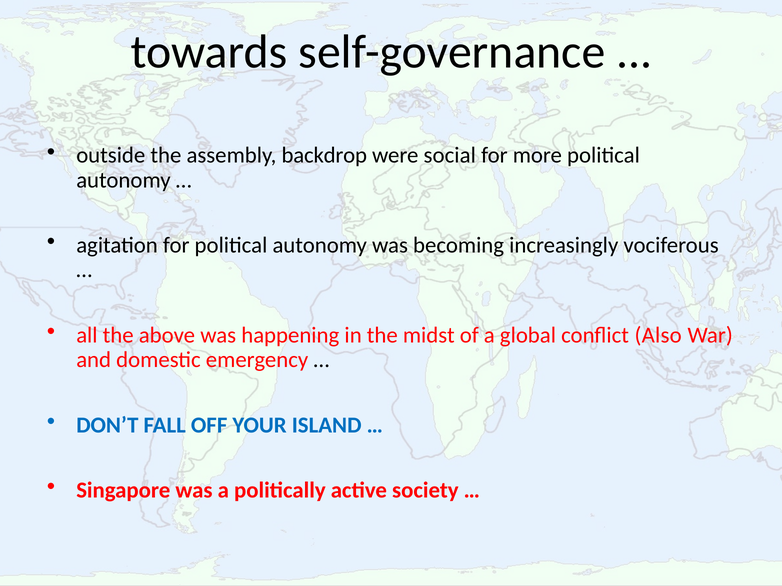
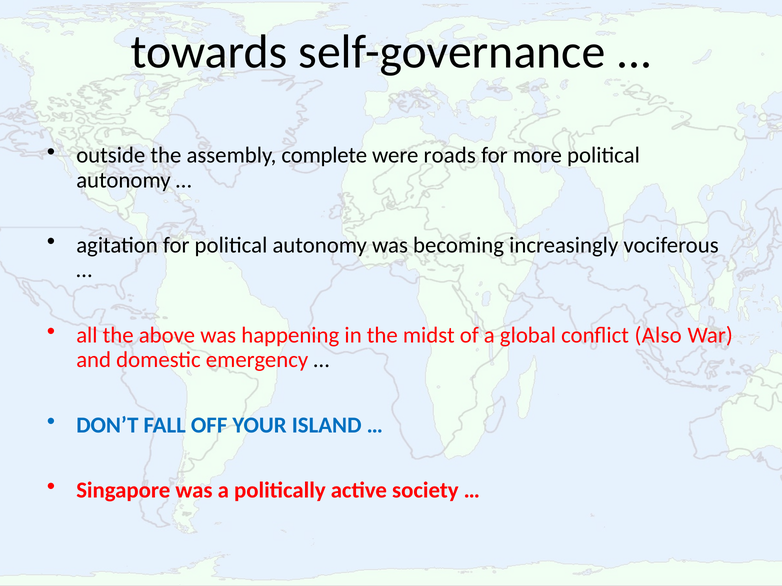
backdrop: backdrop -> complete
social: social -> roads
